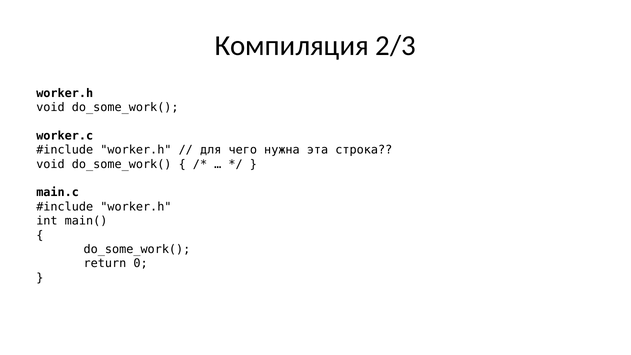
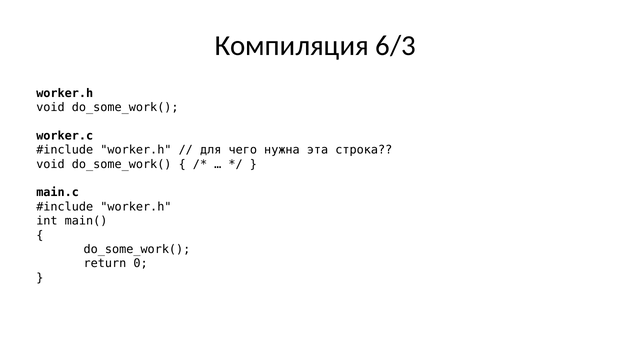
2/3: 2/3 -> 6/3
